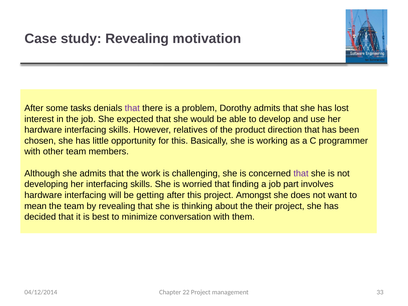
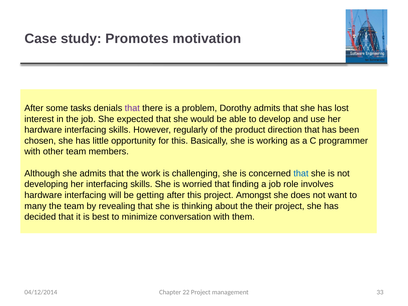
study Revealing: Revealing -> Promotes
relatives: relatives -> regularly
that at (301, 173) colour: purple -> blue
part: part -> role
mean: mean -> many
